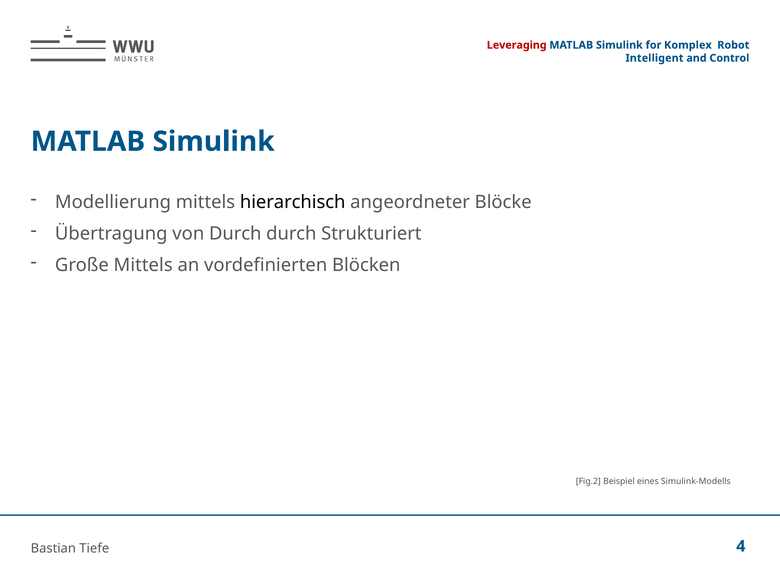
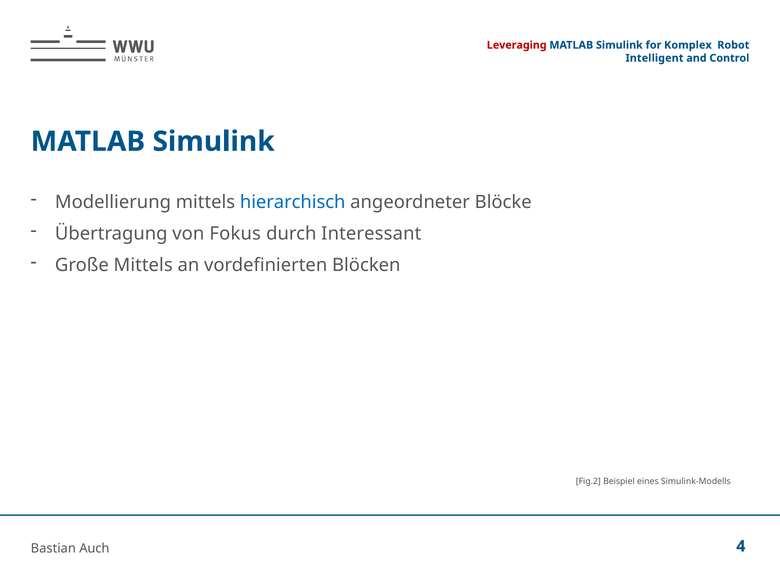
hierarchisch colour: black -> blue
von Durch: Durch -> Fokus
Strukturiert: Strukturiert -> Interessant
Tiefe: Tiefe -> Auch
